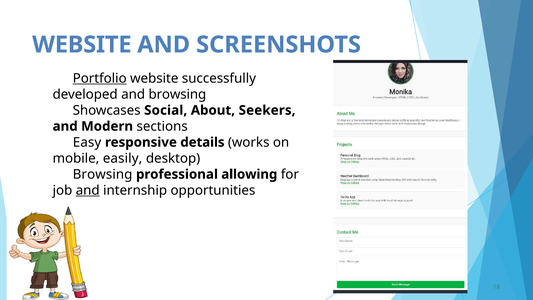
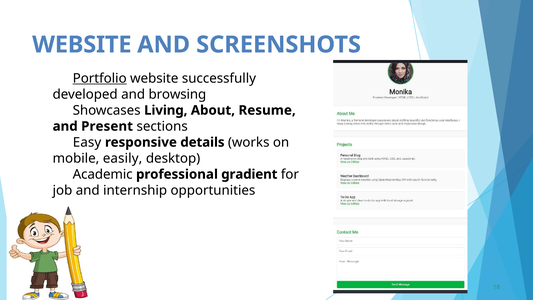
Social: Social -> Living
Seekers: Seekers -> Resume
Modern: Modern -> Present
Browsing at (103, 174): Browsing -> Academic
allowing: allowing -> gradient
and at (88, 190) underline: present -> none
